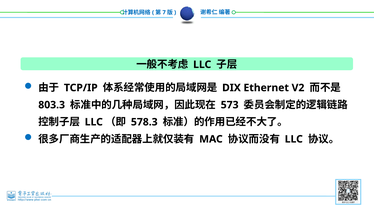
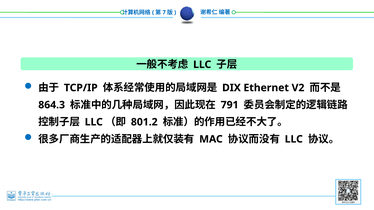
803.3: 803.3 -> 864.3
573: 573 -> 791
578.3: 578.3 -> 801.2
